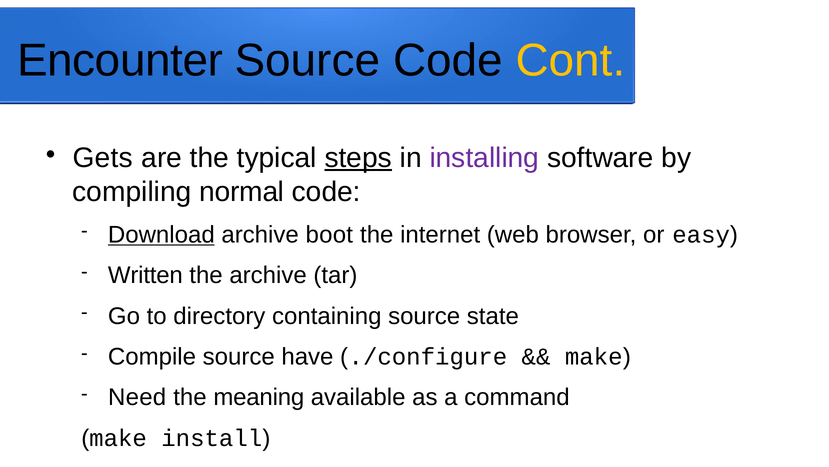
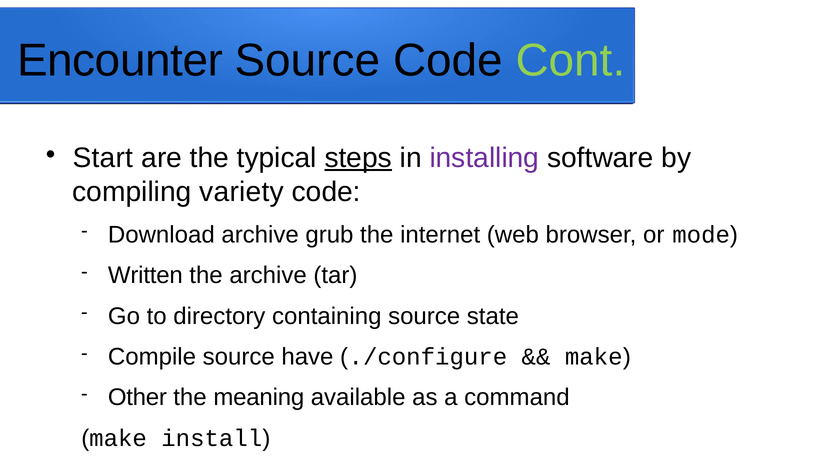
Cont colour: yellow -> light green
Gets: Gets -> Start
normal: normal -> variety
Download underline: present -> none
boot: boot -> grub
easy: easy -> mode
Need: Need -> Other
